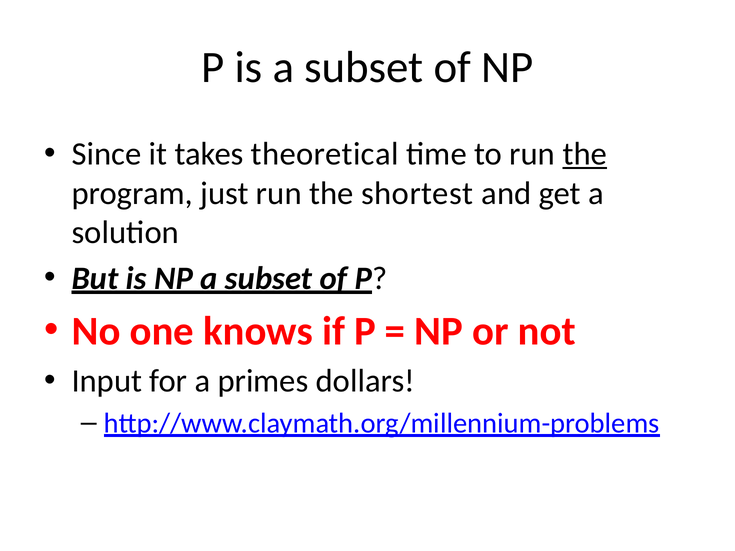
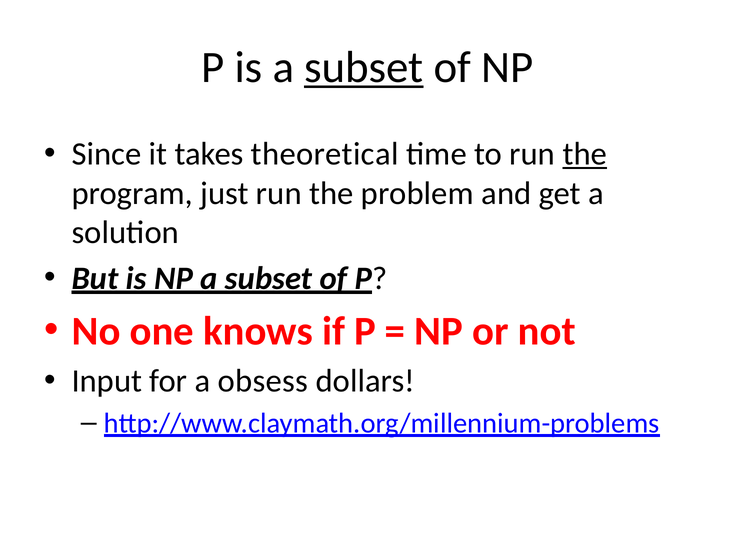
subset at (364, 67) underline: none -> present
shortest: shortest -> problem
primes: primes -> obsess
